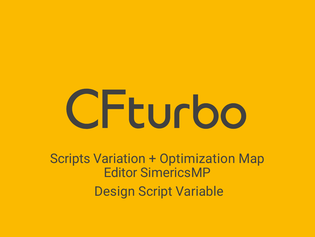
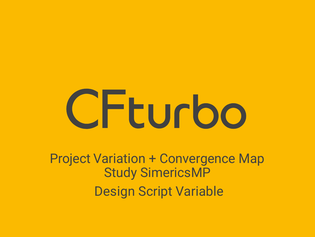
Scripts: Scripts -> Project
Optimization: Optimization -> Convergence
Editor: Editor -> Study
